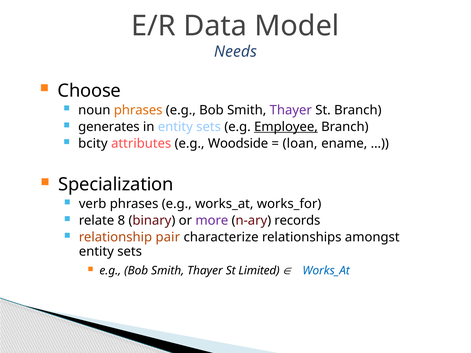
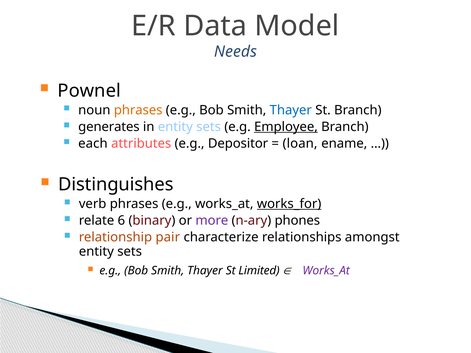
Choose: Choose -> Pownel
Thayer at (291, 110) colour: purple -> blue
bcity: bcity -> each
Woodside: Woodside -> Depositor
Specialization: Specialization -> Distinguishes
works_for underline: none -> present
8: 8 -> 6
records: records -> phones
Works_At at (326, 271) colour: blue -> purple
